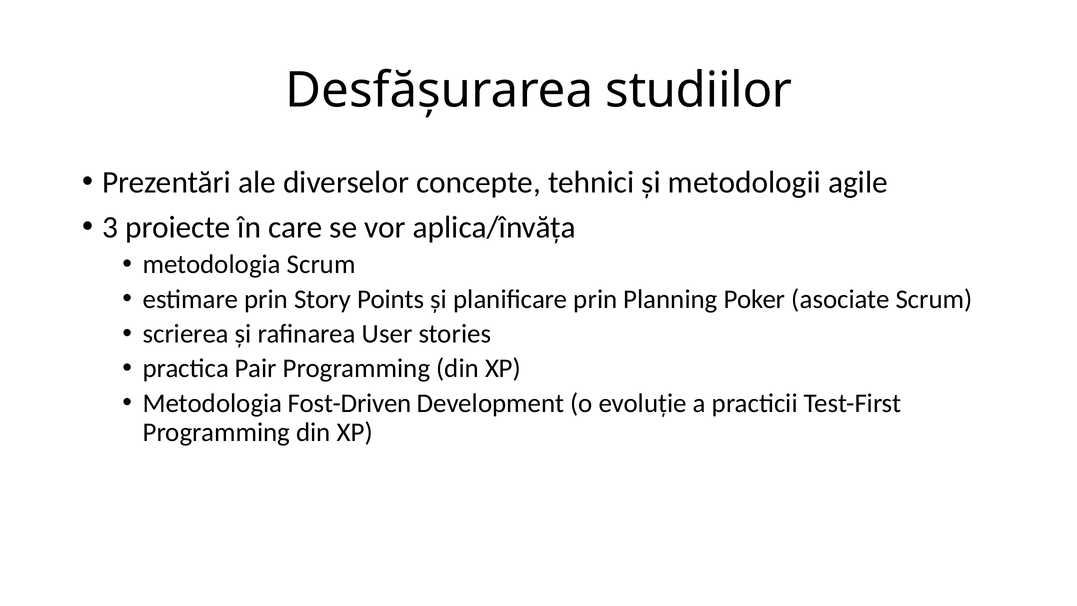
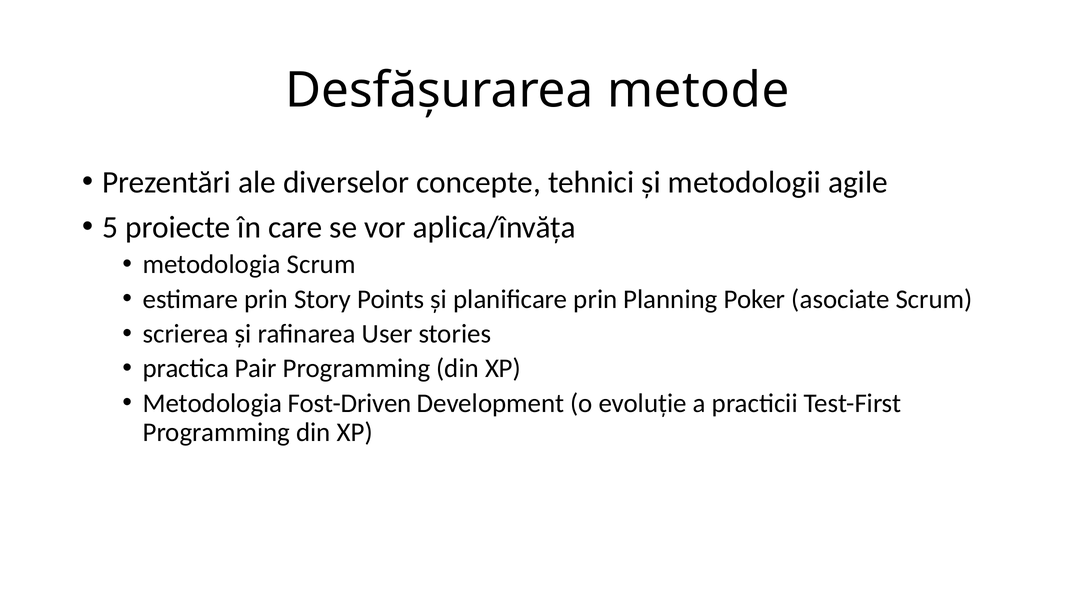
studiilor: studiilor -> metode
3: 3 -> 5
